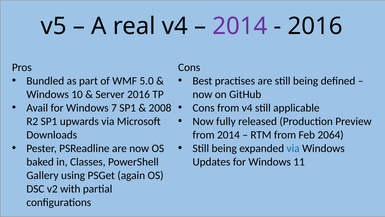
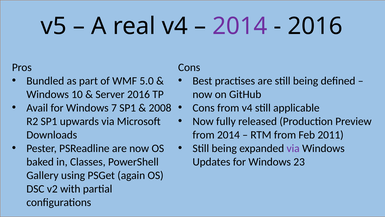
2064: 2064 -> 2011
via at (293, 148) colour: blue -> purple
11: 11 -> 23
